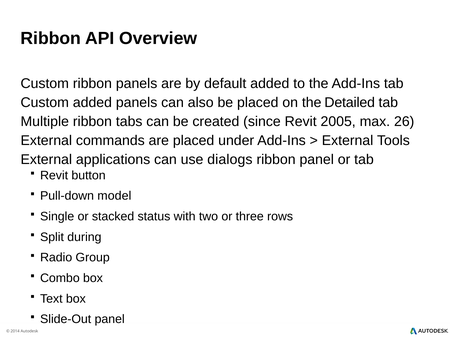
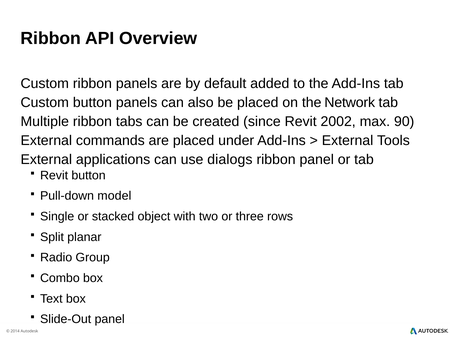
Custom added: added -> button
Detailed: Detailed -> Network
2005: 2005 -> 2002
26: 26 -> 90
status: status -> object
during: during -> planar
